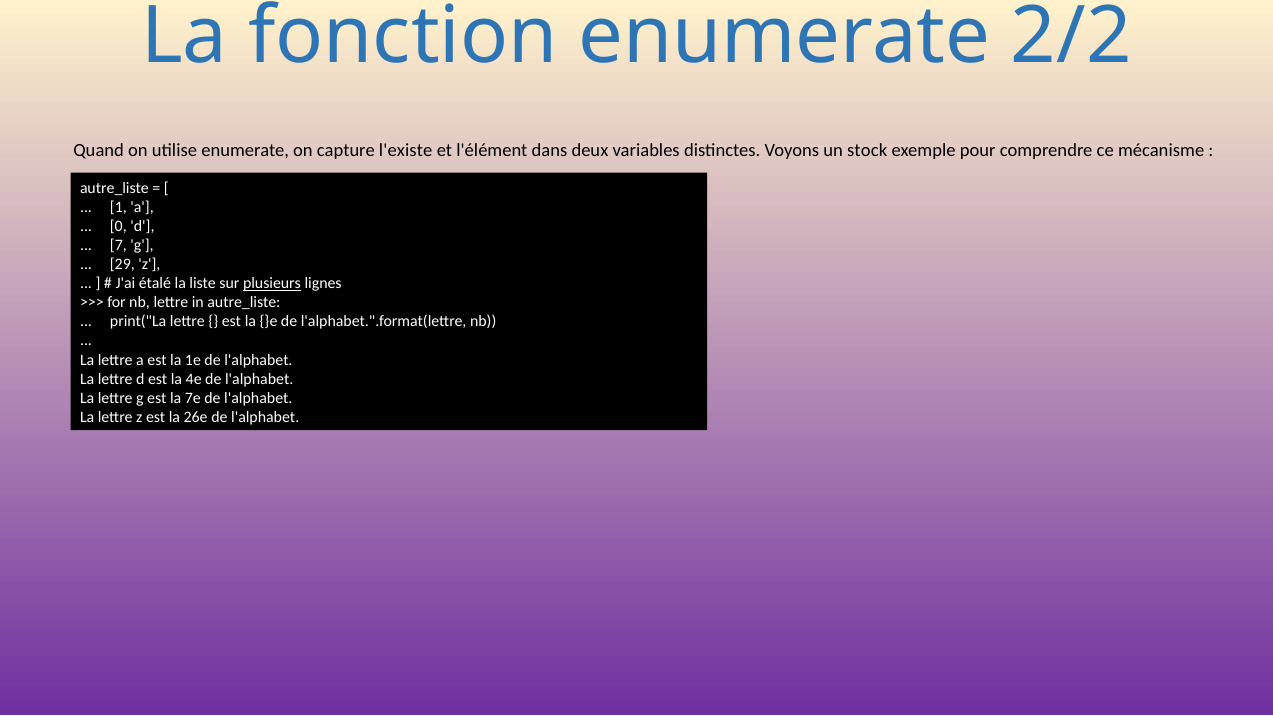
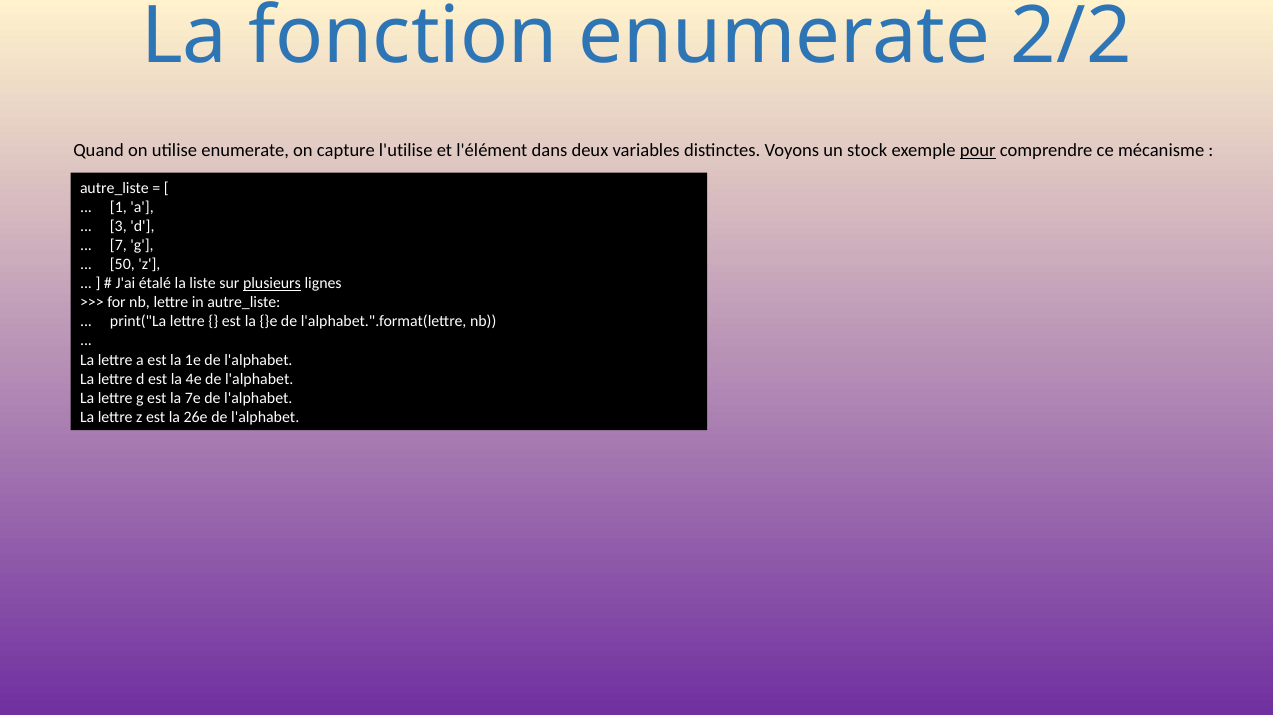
l'existe: l'existe -> l'utilise
pour underline: none -> present
0: 0 -> 3
29: 29 -> 50
